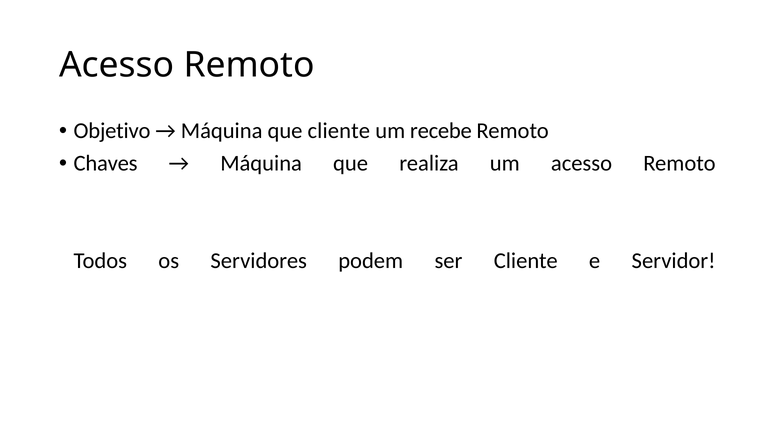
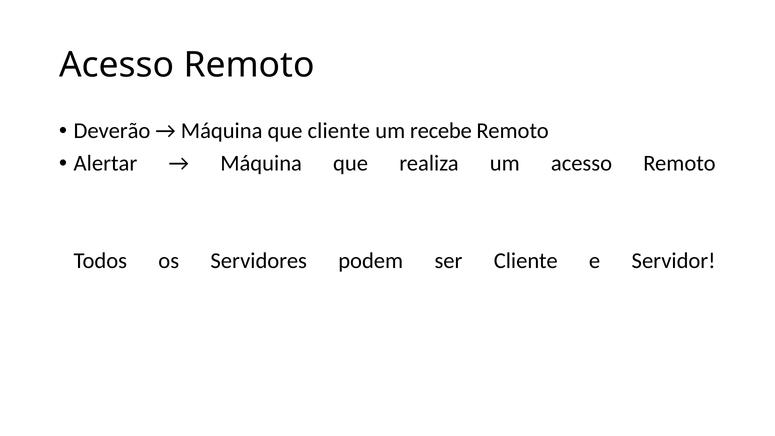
Objetivo: Objetivo -> Deverão
Chaves: Chaves -> Alertar
